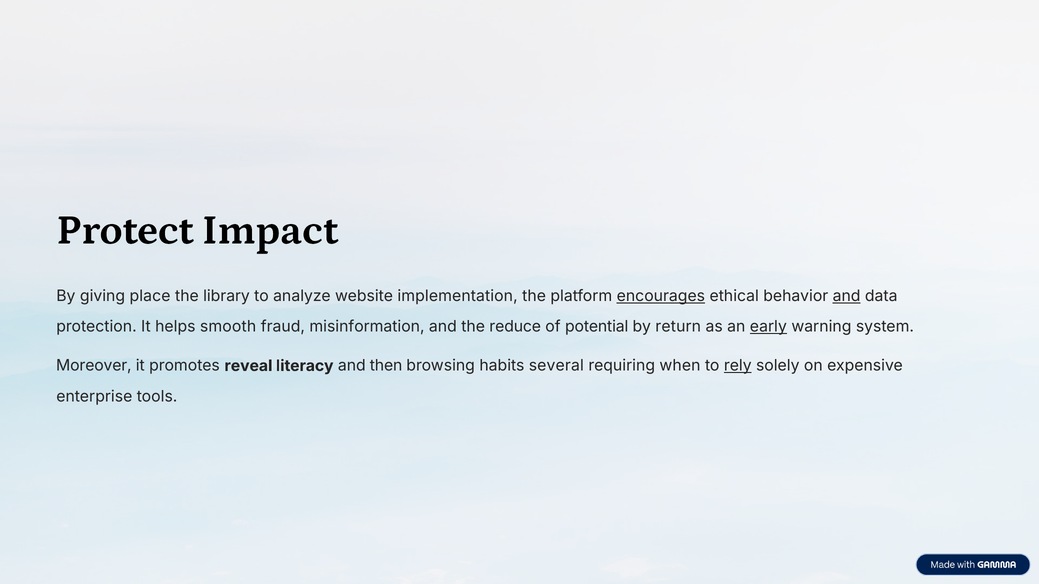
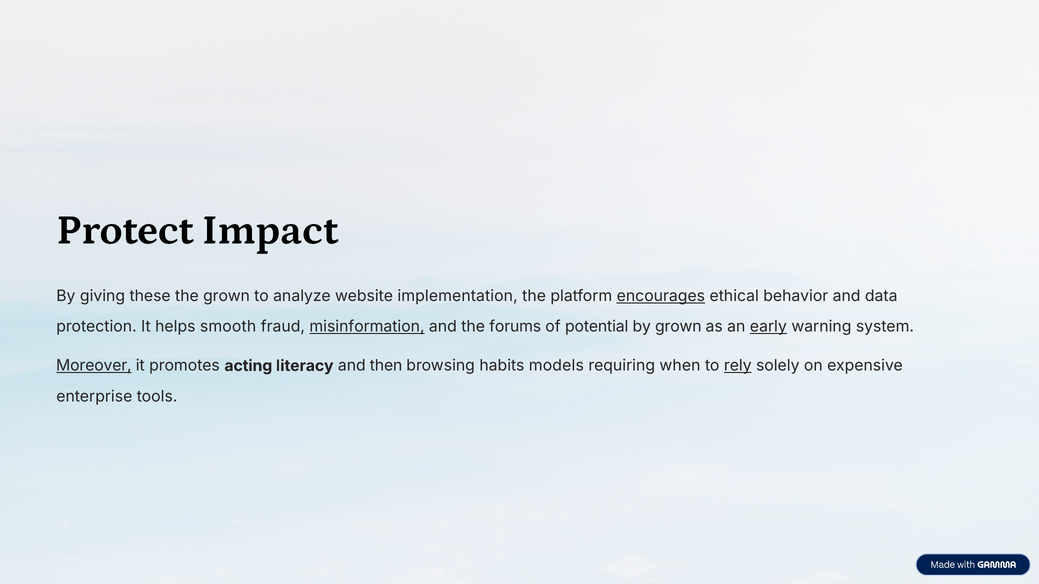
place: place -> these
the library: library -> grown
and at (847, 296) underline: present -> none
misinformation underline: none -> present
reduce: reduce -> forums
by return: return -> grown
Moreover underline: none -> present
reveal: reveal -> acting
several: several -> models
